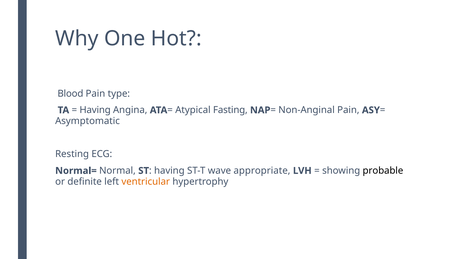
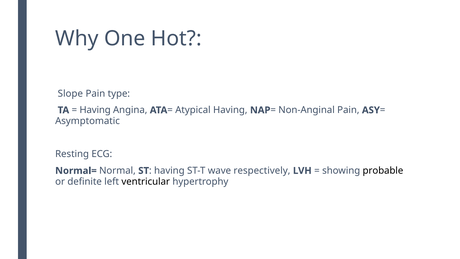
Blood: Blood -> Slope
Atypical Fasting: Fasting -> Having
appropriate: appropriate -> respectively
ventricular colour: orange -> black
